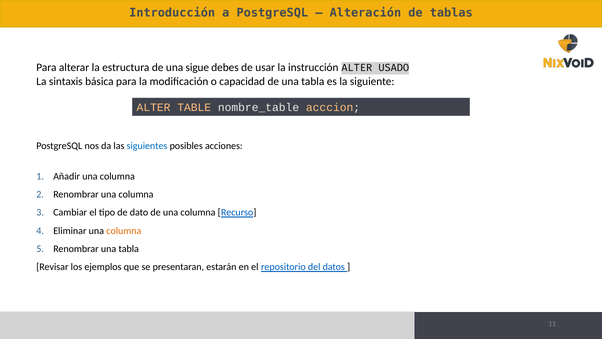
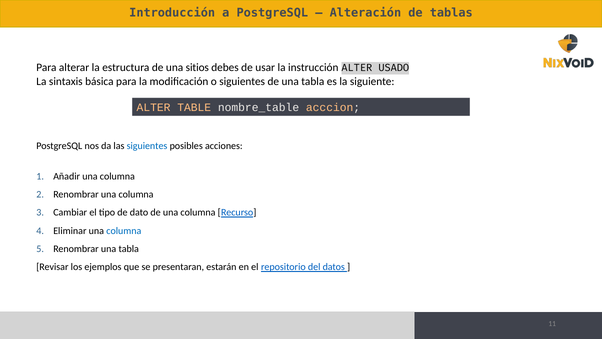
sigue: sigue -> sitios
o capacidad: capacidad -> siguientes
columna at (124, 231) colour: orange -> blue
